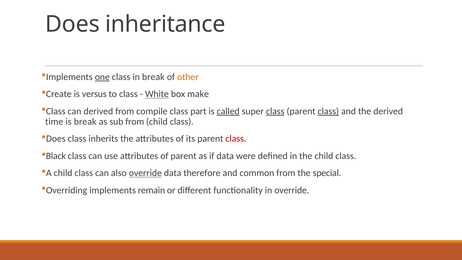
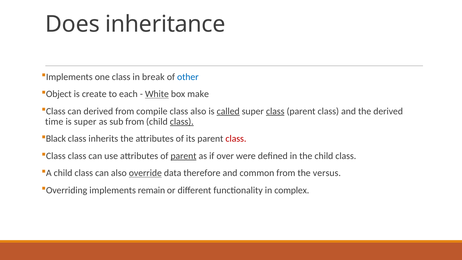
one underline: present -> none
other colour: orange -> blue
Create: Create -> Object
versus: versus -> create
to class: class -> each
class part: part -> also
class at (328, 111) underline: present -> none
is break: break -> super
class at (182, 122) underline: none -> present
Does at (56, 139): Does -> Black
Black at (56, 156): Black -> Class
parent at (184, 156) underline: none -> present
if data: data -> over
special: special -> versus
in override: override -> complex
